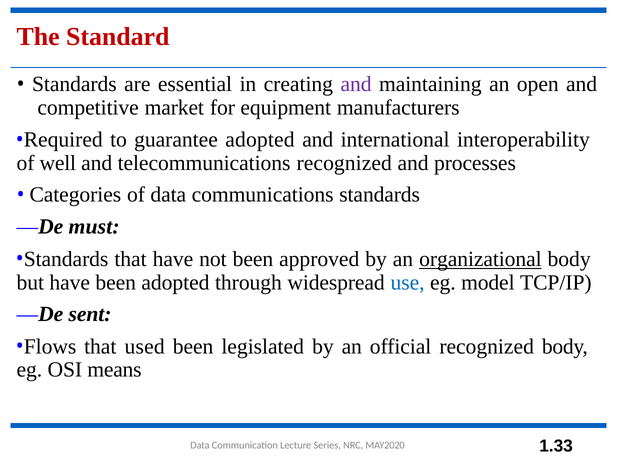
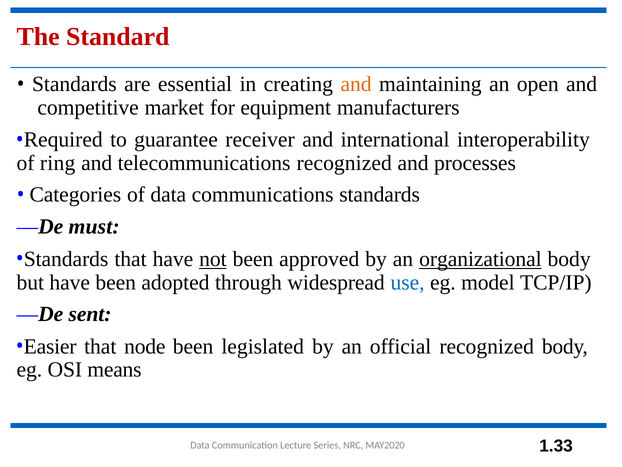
and at (356, 84) colour: purple -> orange
guarantee adopted: adopted -> receiver
well: well -> ring
not underline: none -> present
Flows: Flows -> Easier
used: used -> node
